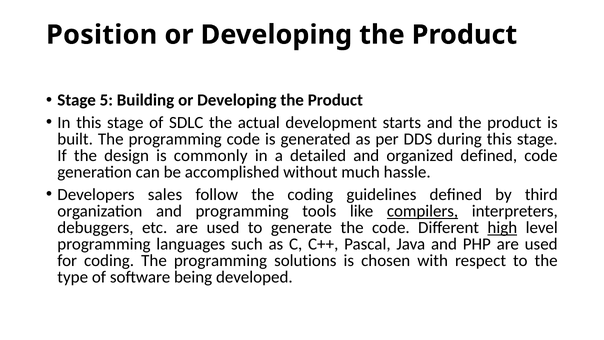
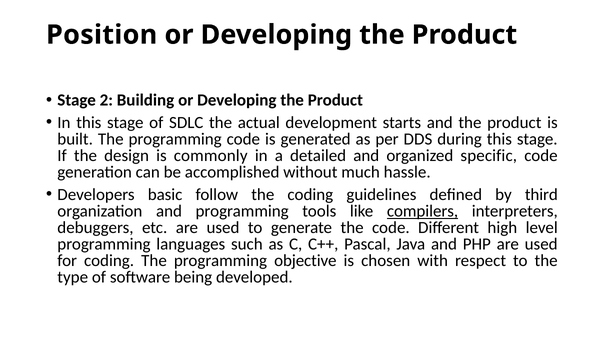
5: 5 -> 2
organized defined: defined -> specific
sales: sales -> basic
high underline: present -> none
solutions: solutions -> objective
